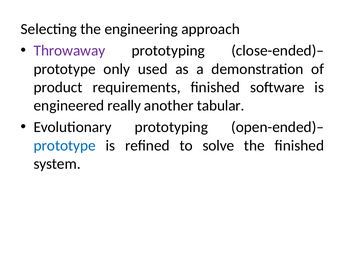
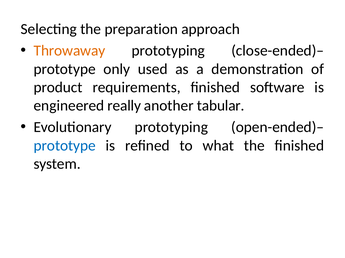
engineering: engineering -> preparation
Throwaway colour: purple -> orange
solve: solve -> what
